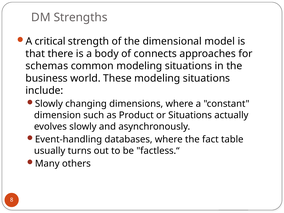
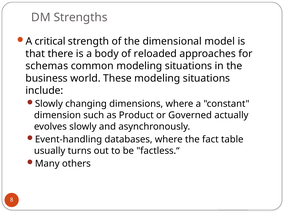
connects: connects -> reloaded
or Situations: Situations -> Governed
